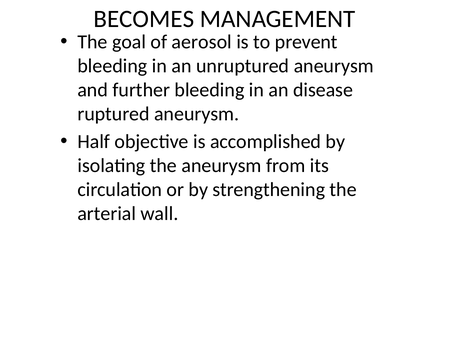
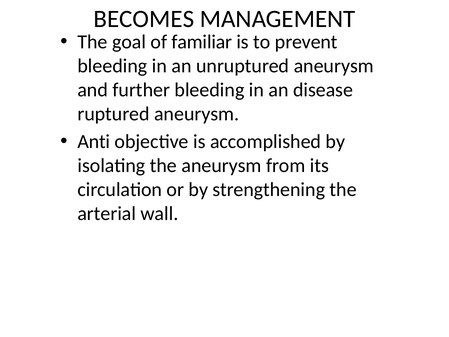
aerosol: aerosol -> familiar
Half: Half -> Anti
